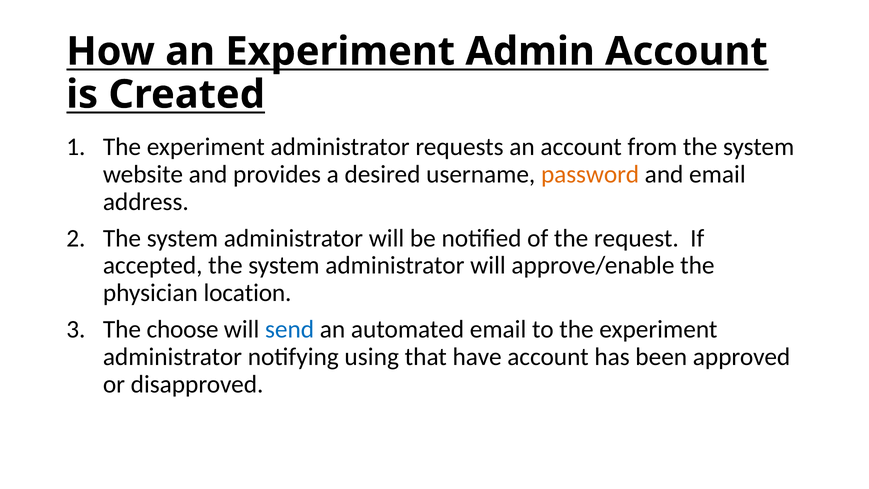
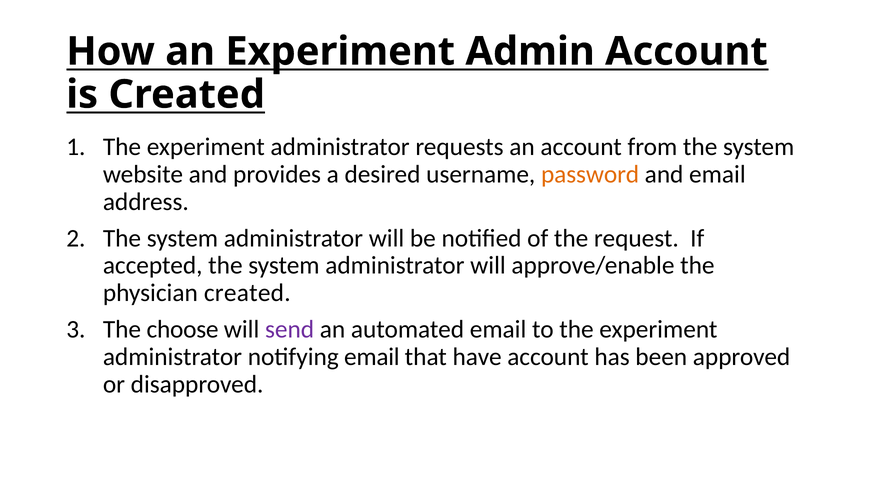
physician location: location -> created
send colour: blue -> purple
notifying using: using -> email
